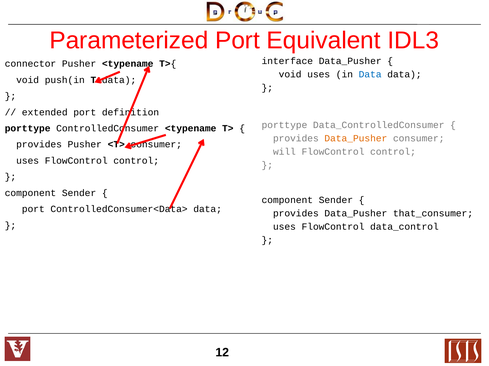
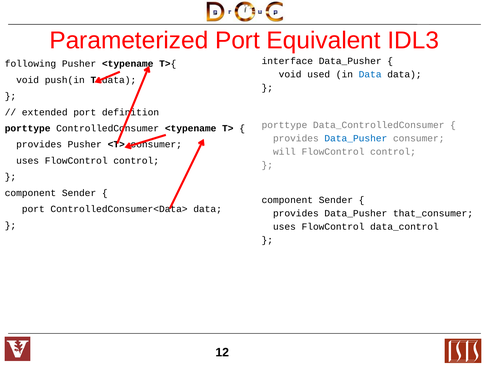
connector: connector -> following
void uses: uses -> used
Data_Pusher at (356, 139) colour: orange -> blue
